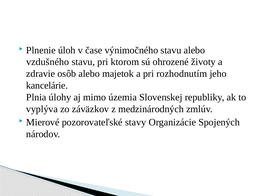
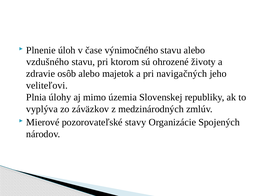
rozhodnutím: rozhodnutím -> navigačných
kancelárie: kancelárie -> veliteľovi
